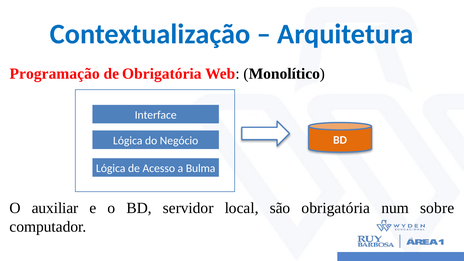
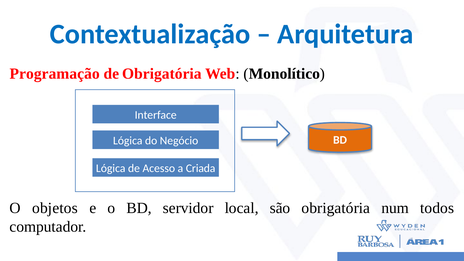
Bulma: Bulma -> Criada
auxiliar: auxiliar -> objetos
sobre: sobre -> todos
